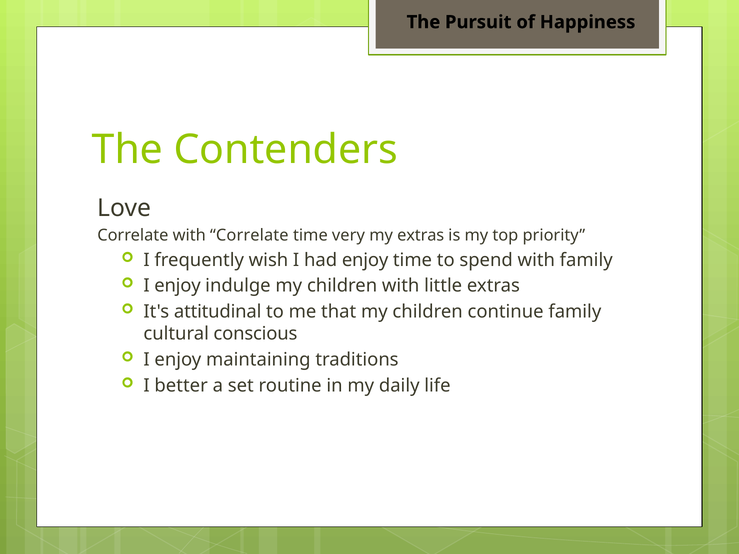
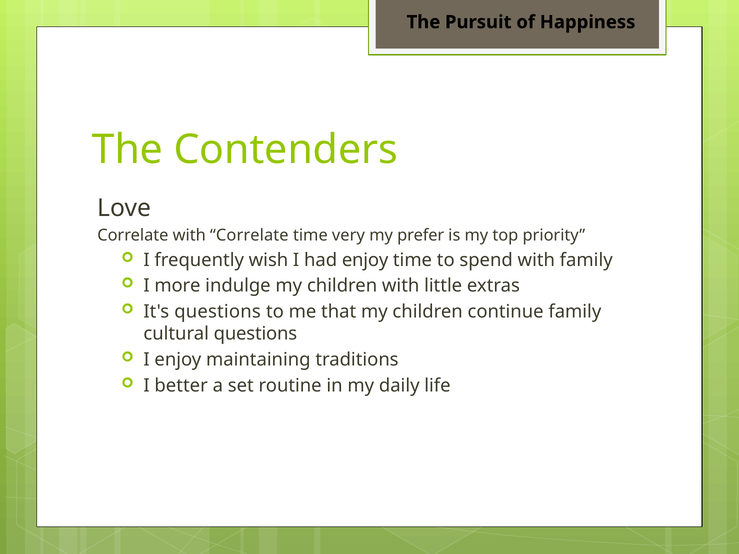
my extras: extras -> prefer
enjoy at (178, 286): enjoy -> more
It's attitudinal: attitudinal -> questions
cultural conscious: conscious -> questions
